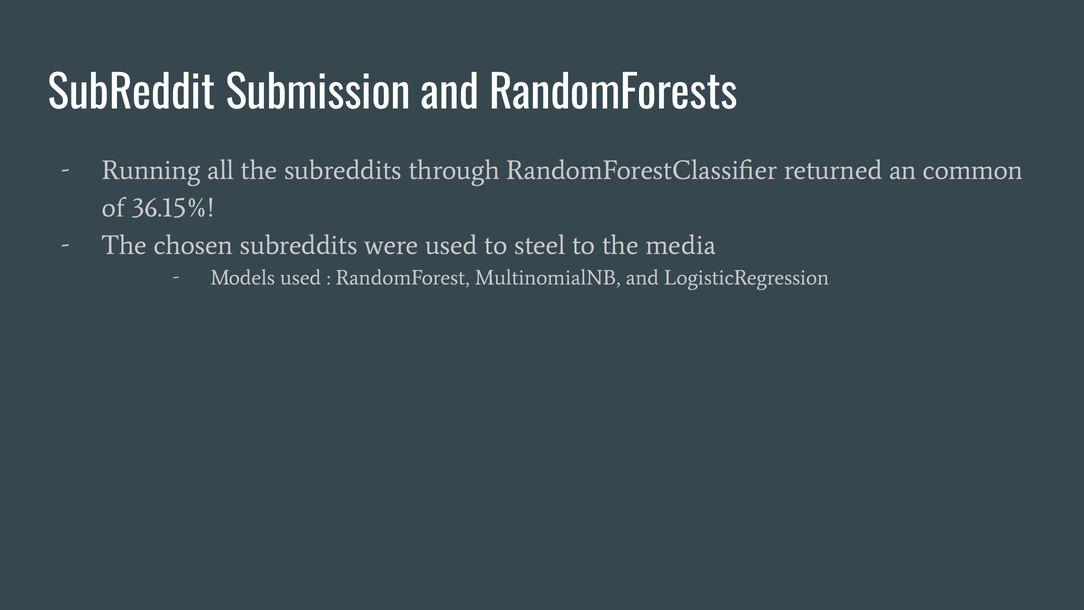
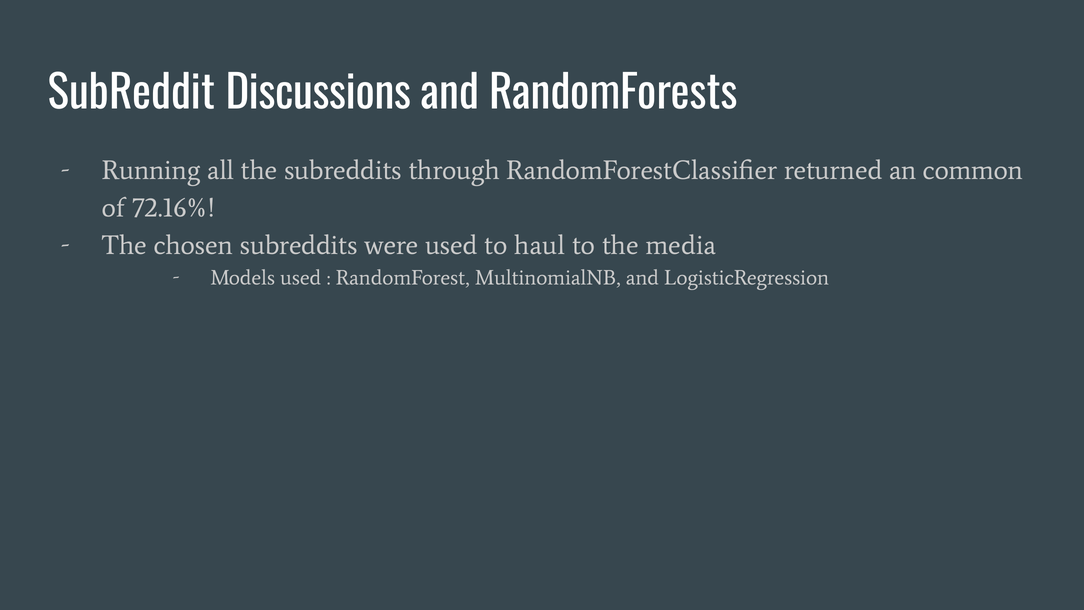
Submission: Submission -> Discussions
36.15%: 36.15% -> 72.16%
steel: steel -> haul
